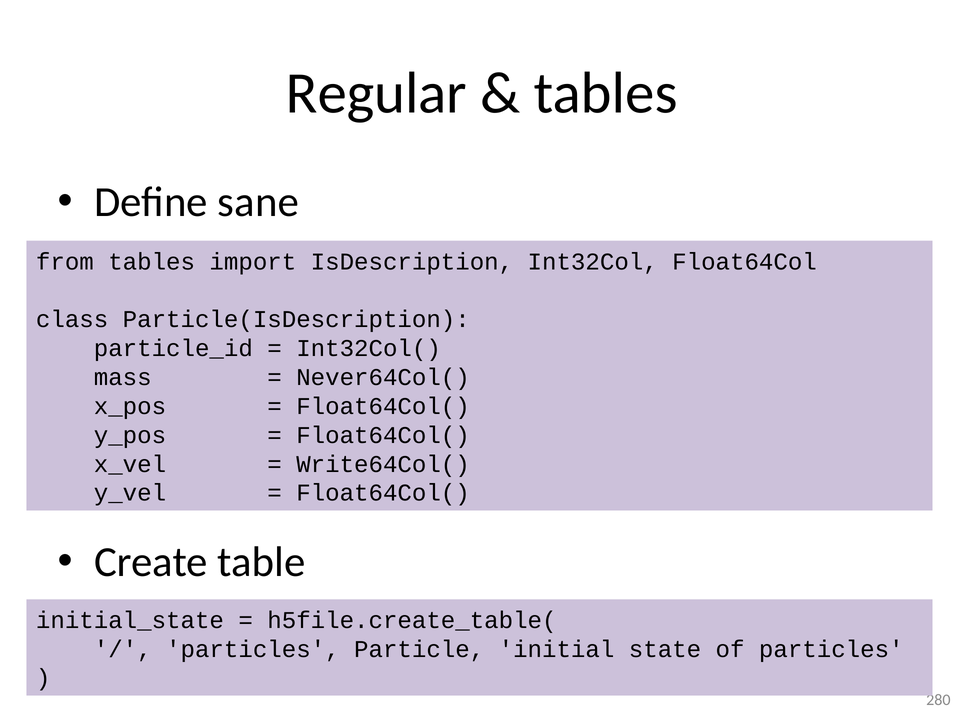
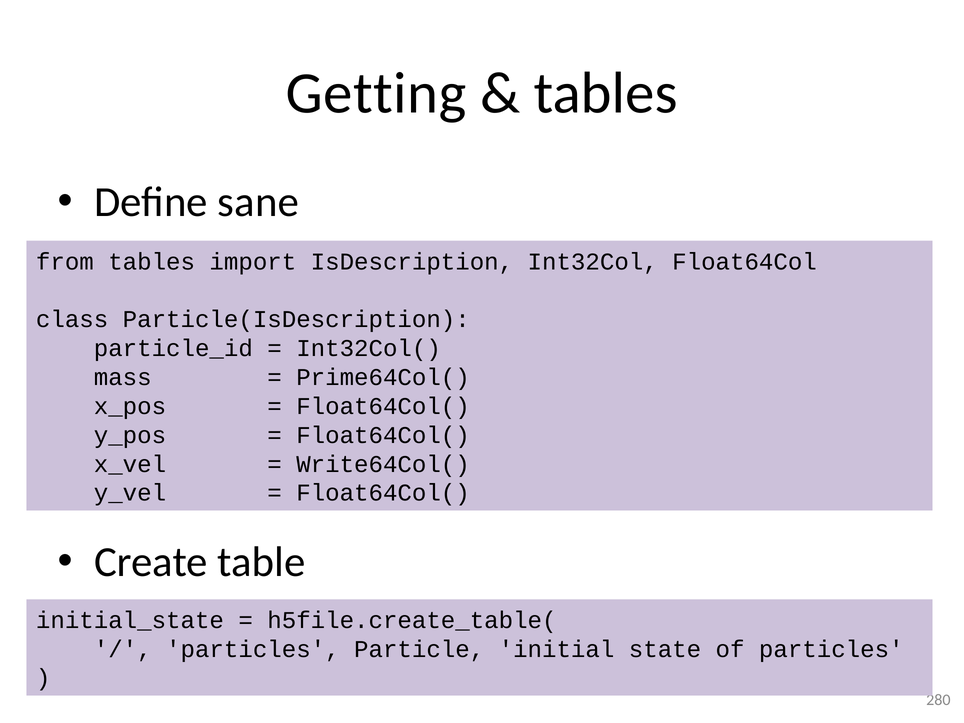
Regular: Regular -> Getting
Never64Col(: Never64Col( -> Prime64Col(
